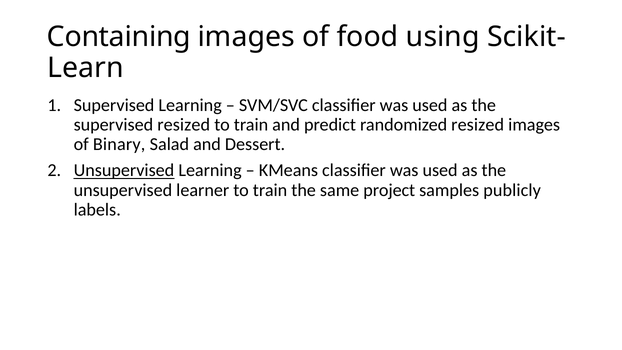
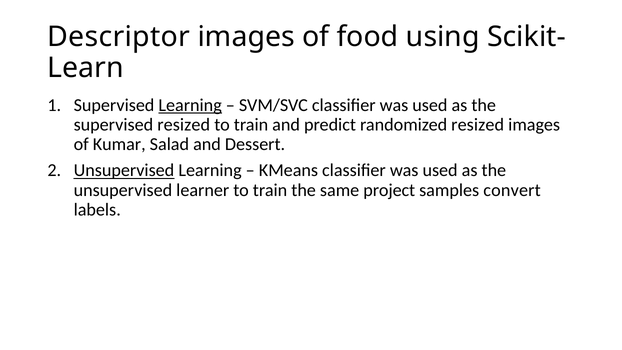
Containing: Containing -> Descriptor
Learning at (190, 105) underline: none -> present
Binary: Binary -> Kumar
publicly: publicly -> convert
